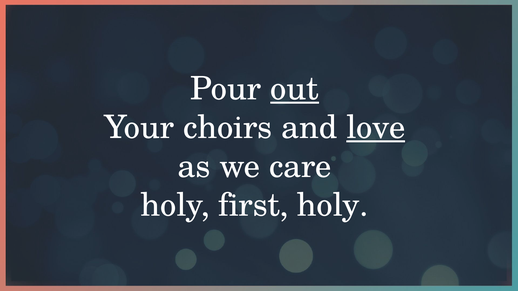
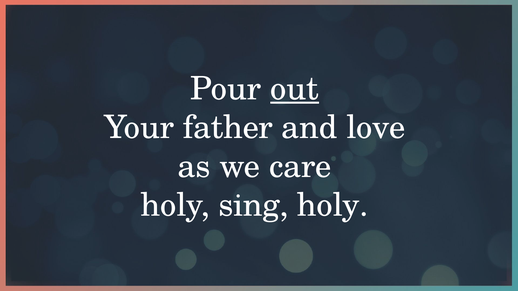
choirs: choirs -> father
love underline: present -> none
first: first -> sing
